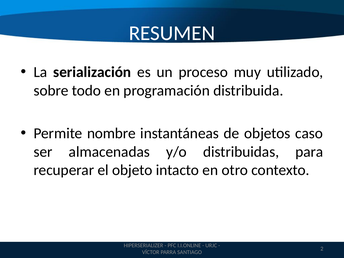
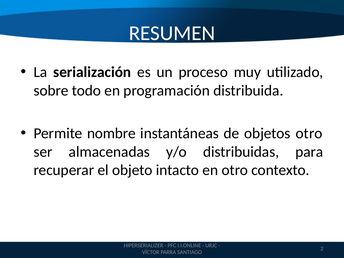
objetos caso: caso -> otro
